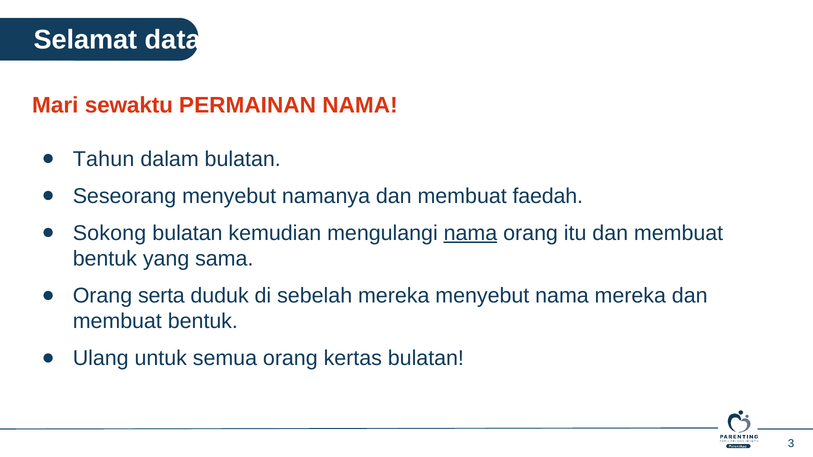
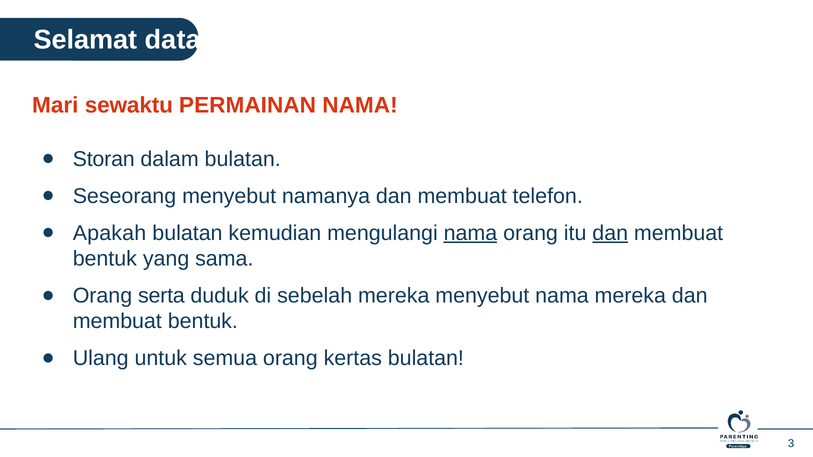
Tahun: Tahun -> Storan
faedah: faedah -> telefon
Sokong: Sokong -> Apakah
dan at (610, 233) underline: none -> present
